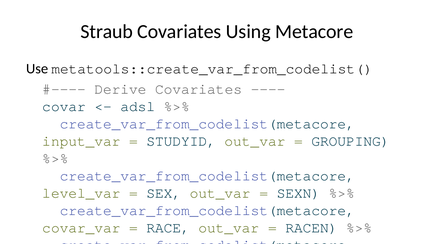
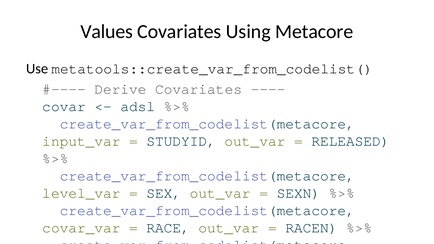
Straub: Straub -> Values
GROUPING: GROUPING -> RELEASED
